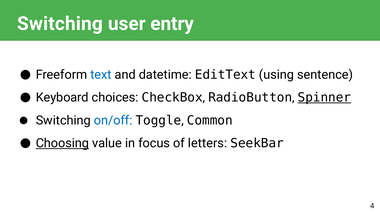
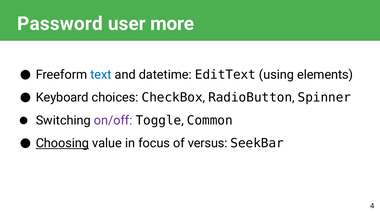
Switching at (60, 24): Switching -> Password
entry: entry -> more
sentence: sentence -> elements
Spinner underline: present -> none
on/off colour: blue -> purple
letters: letters -> versus
